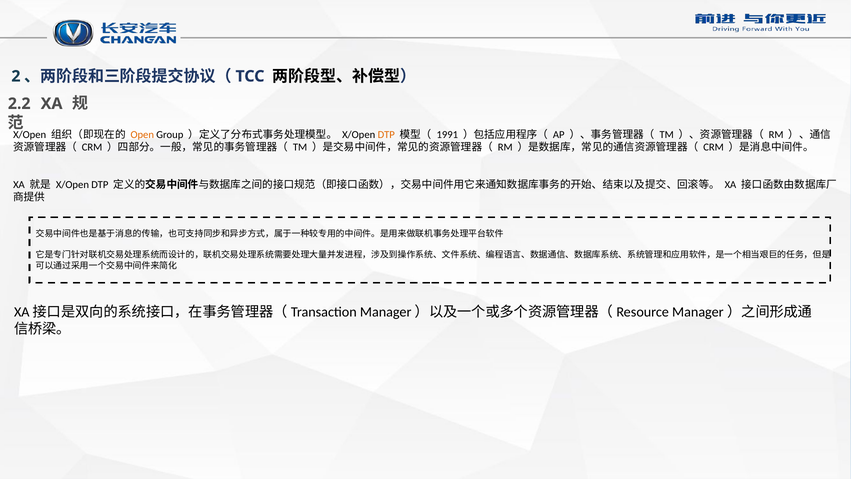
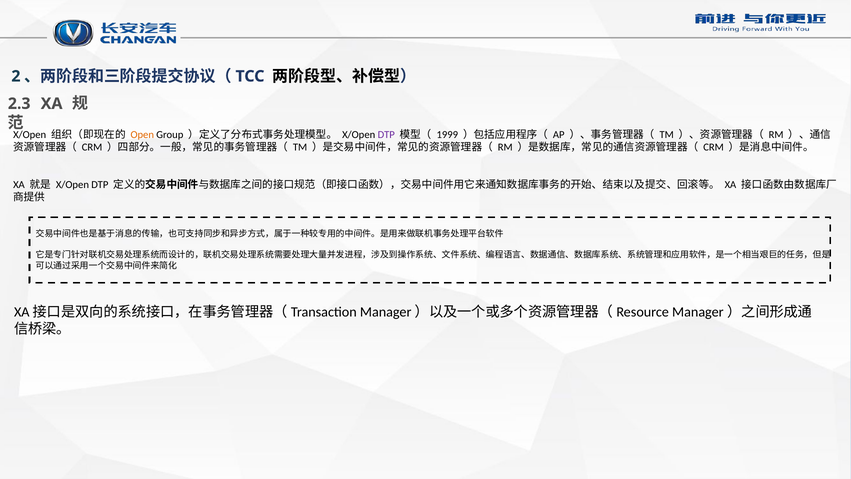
2.2: 2.2 -> 2.3
DTP at (386, 134) colour: orange -> purple
1991: 1991 -> 1999
